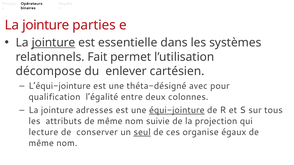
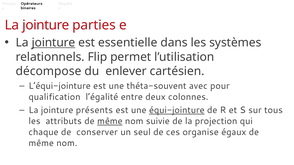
Fait: Fait -> Flip
théta-désigné: théta-désigné -> théta-souvent
adresses: adresses -> présents
même at (110, 121) underline: none -> present
lecture: lecture -> chaque
seul underline: present -> none
